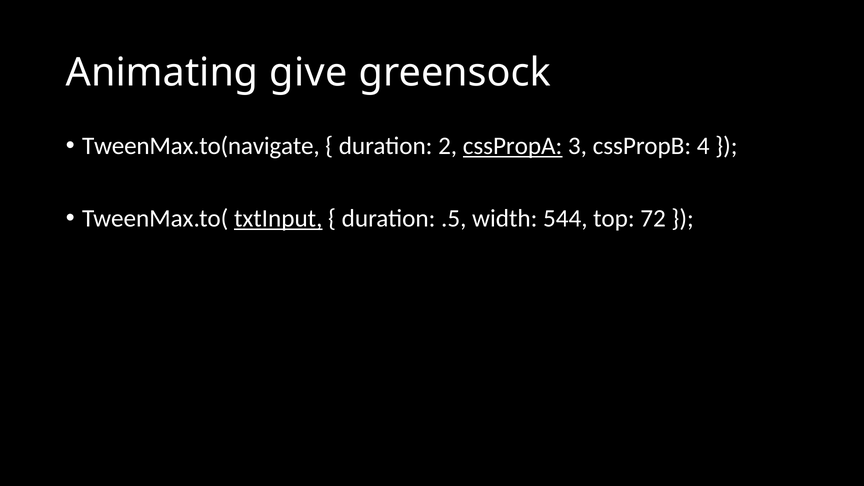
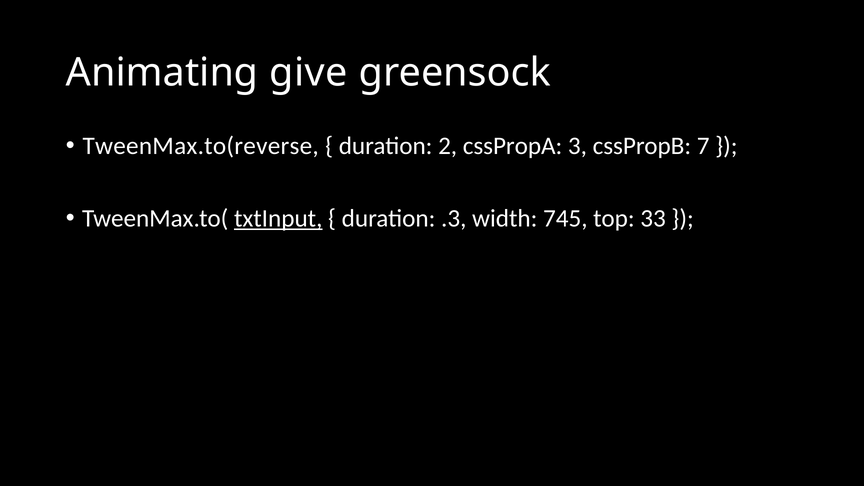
TweenMax.to(navigate: TweenMax.to(navigate -> TweenMax.to(reverse
cssPropA underline: present -> none
4: 4 -> 7
.5: .5 -> .3
544: 544 -> 745
72: 72 -> 33
